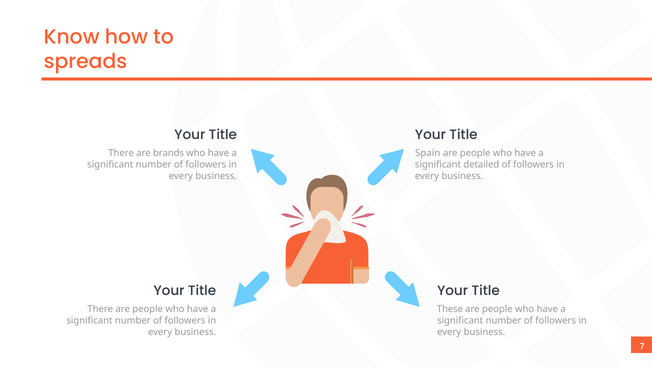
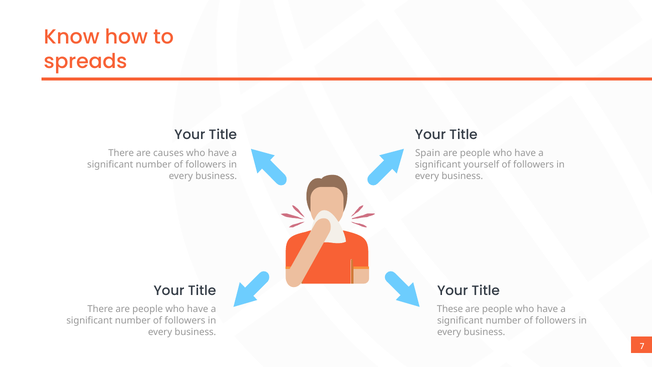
brands: brands -> causes
detailed: detailed -> yourself
